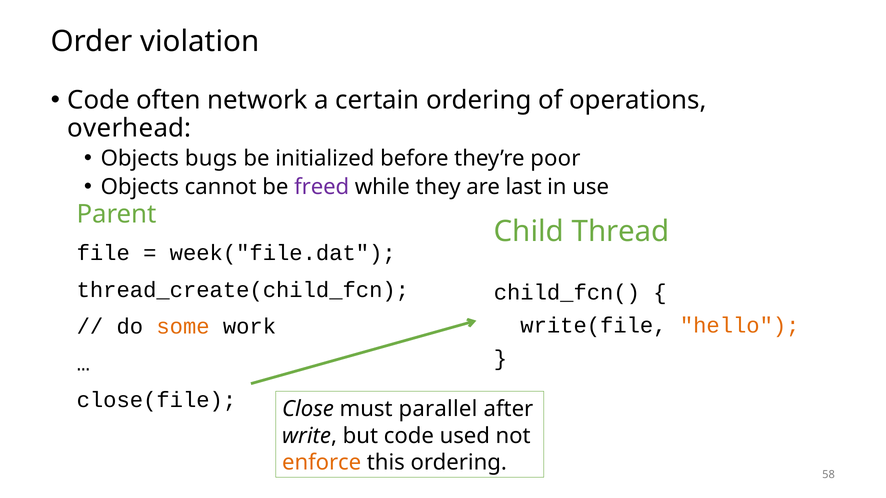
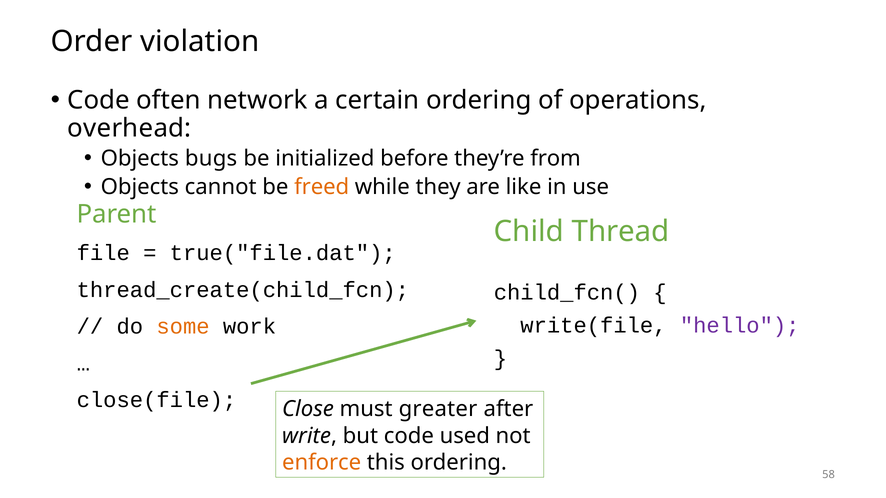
poor: poor -> from
freed colour: purple -> orange
last: last -> like
week("file.dat: week("file.dat -> true("file.dat
hello colour: orange -> purple
parallel: parallel -> greater
